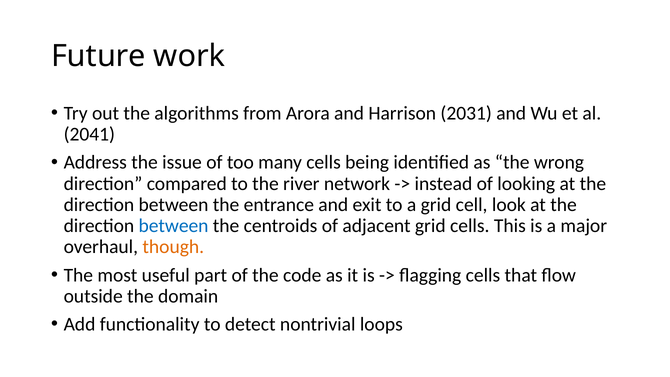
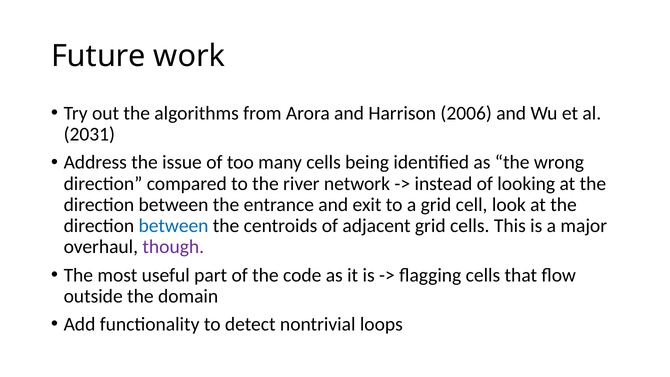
2031: 2031 -> 2006
2041: 2041 -> 2031
though colour: orange -> purple
